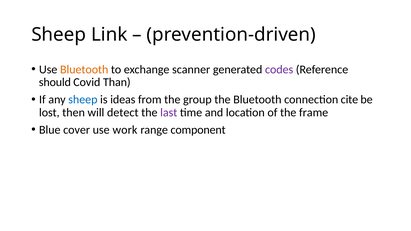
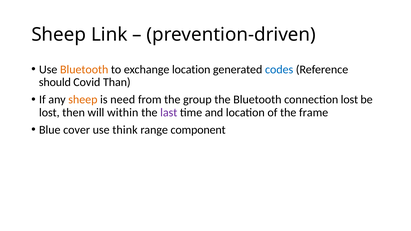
exchange scanner: scanner -> location
codes colour: purple -> blue
sheep at (83, 100) colour: blue -> orange
ideas: ideas -> need
connection cite: cite -> lost
detect: detect -> within
work: work -> think
